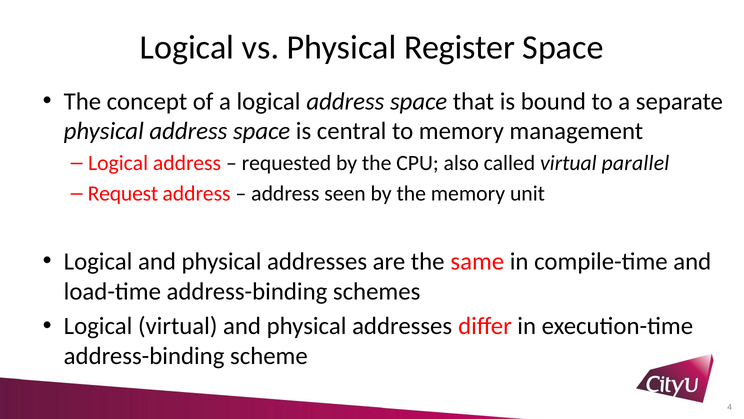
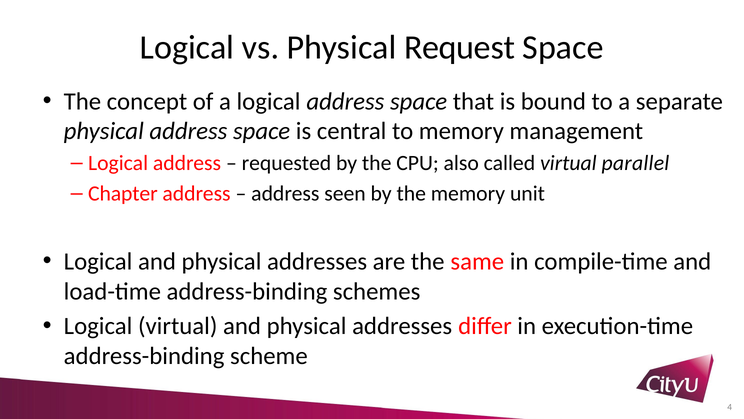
Register: Register -> Request
Request: Request -> Chapter
